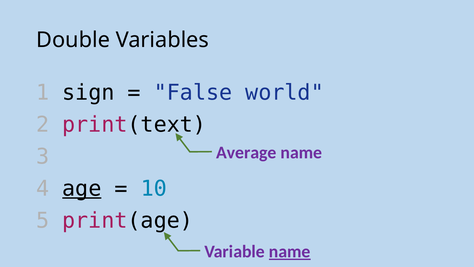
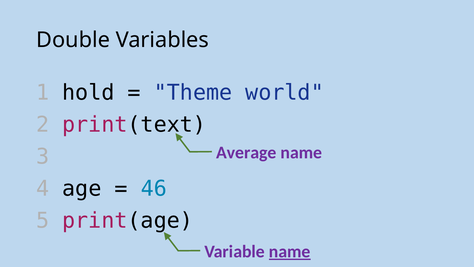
sign: sign -> hold
False: False -> Theme
age underline: present -> none
10: 10 -> 46
